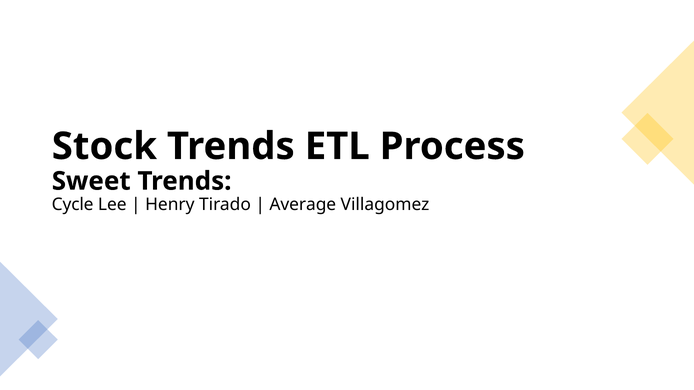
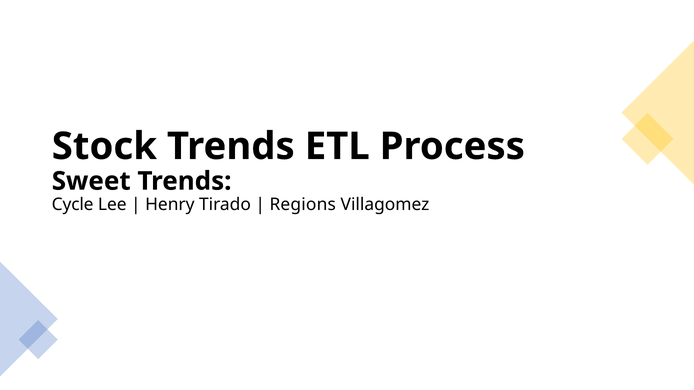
Average: Average -> Regions
